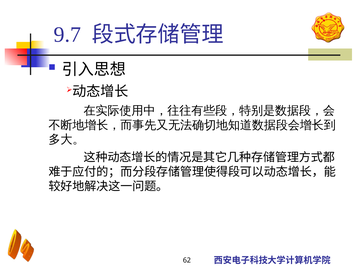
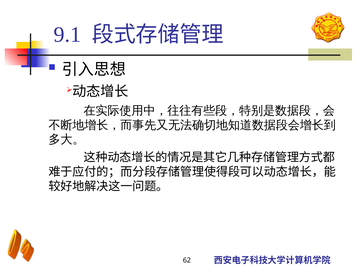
9.7: 9.7 -> 9.1
